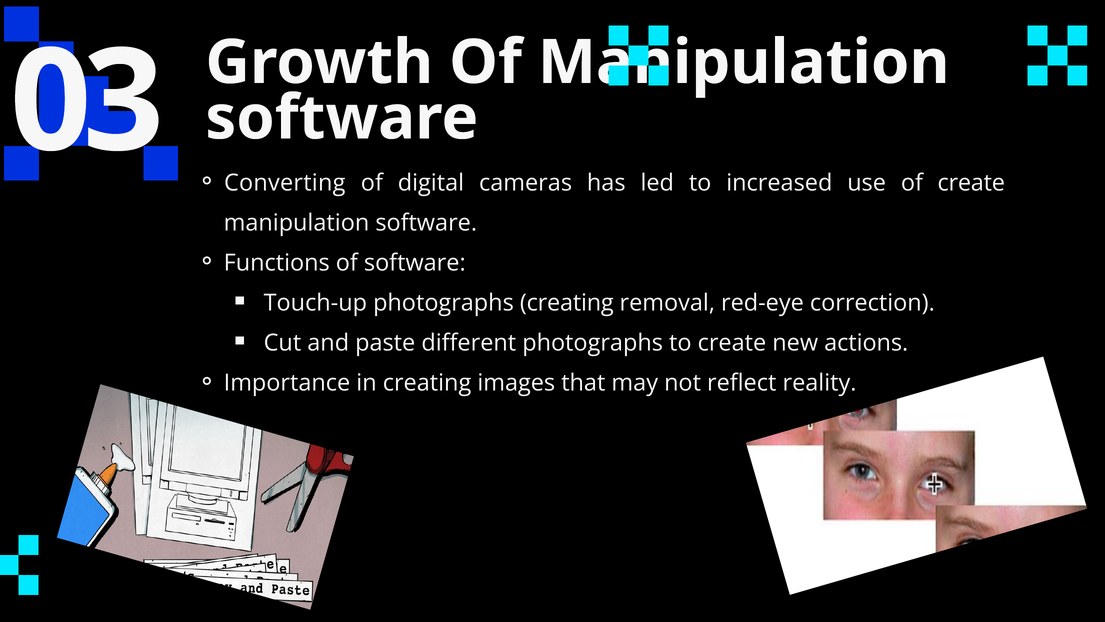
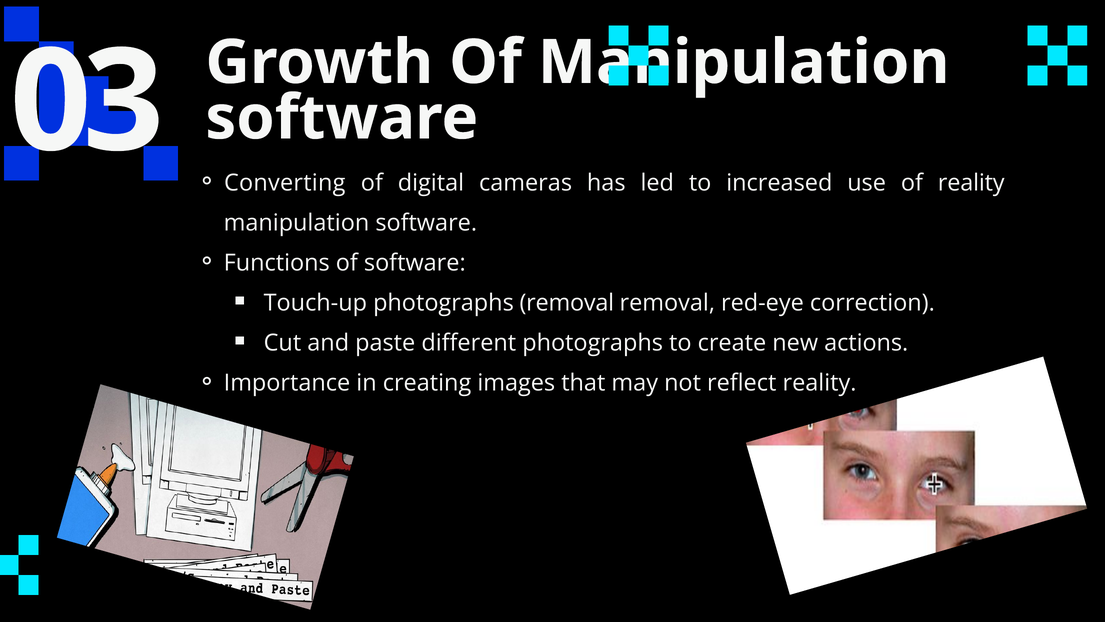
of create: create -> reality
photographs creating: creating -> removal
